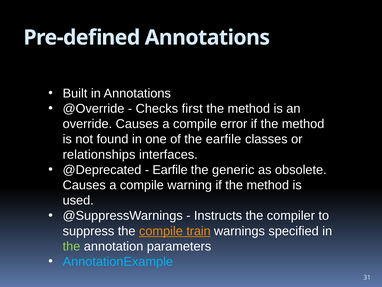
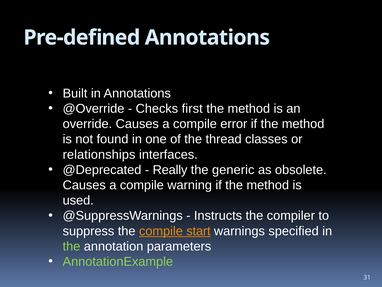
the earfile: earfile -> thread
Earfile at (170, 170): Earfile -> Really
train: train -> start
AnnotationExample colour: light blue -> light green
